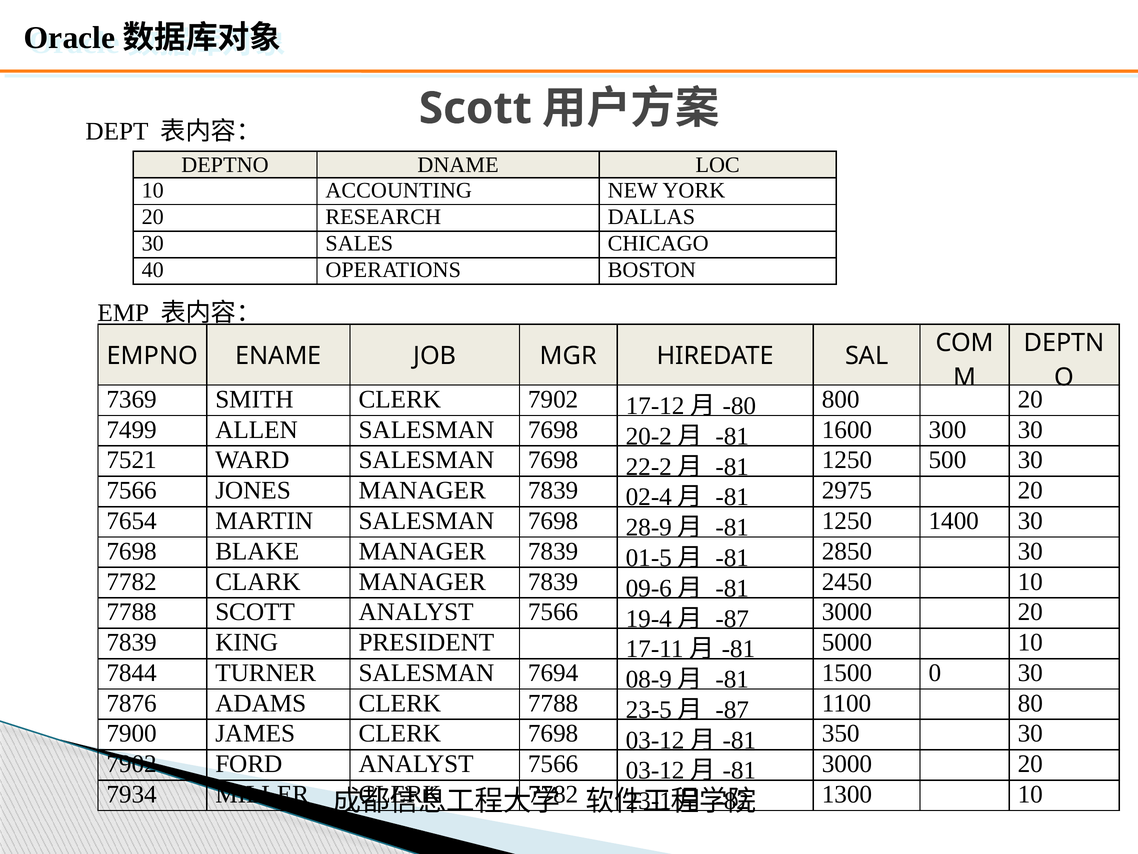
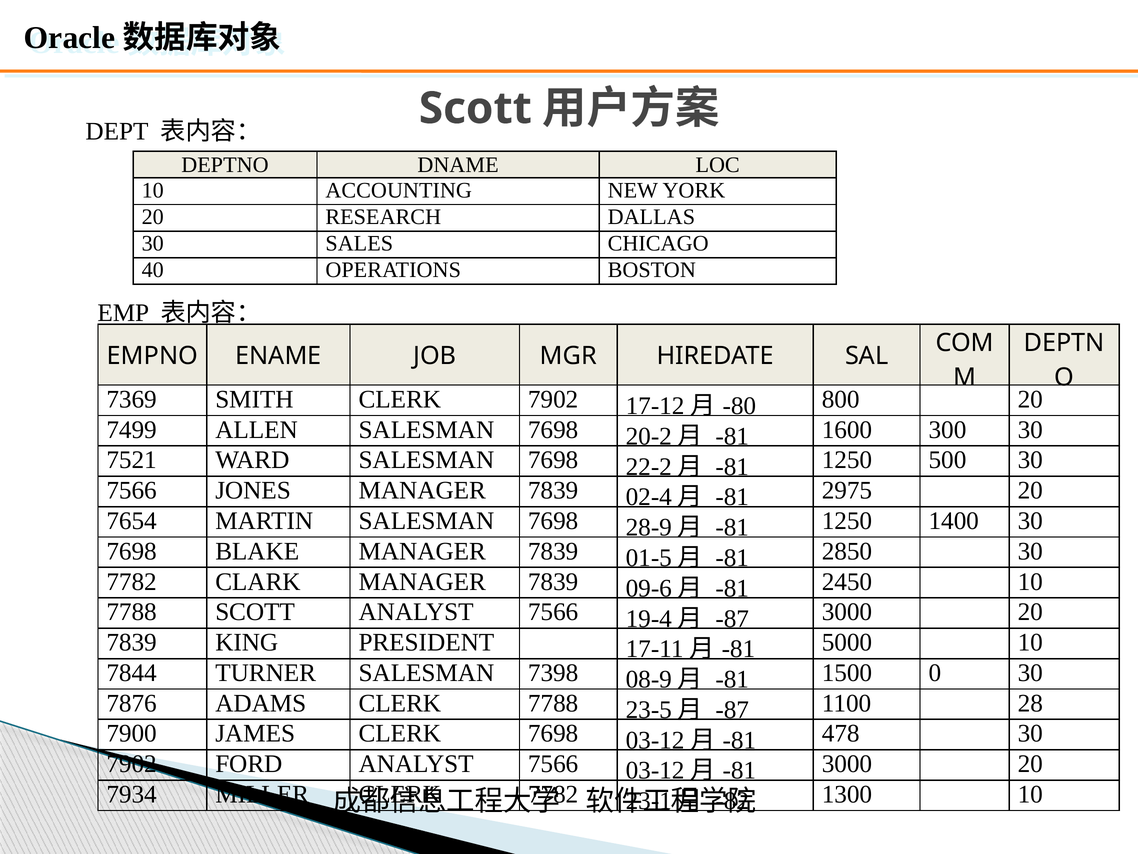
7694: 7694 -> 7398
80: 80 -> 28
350: 350 -> 478
